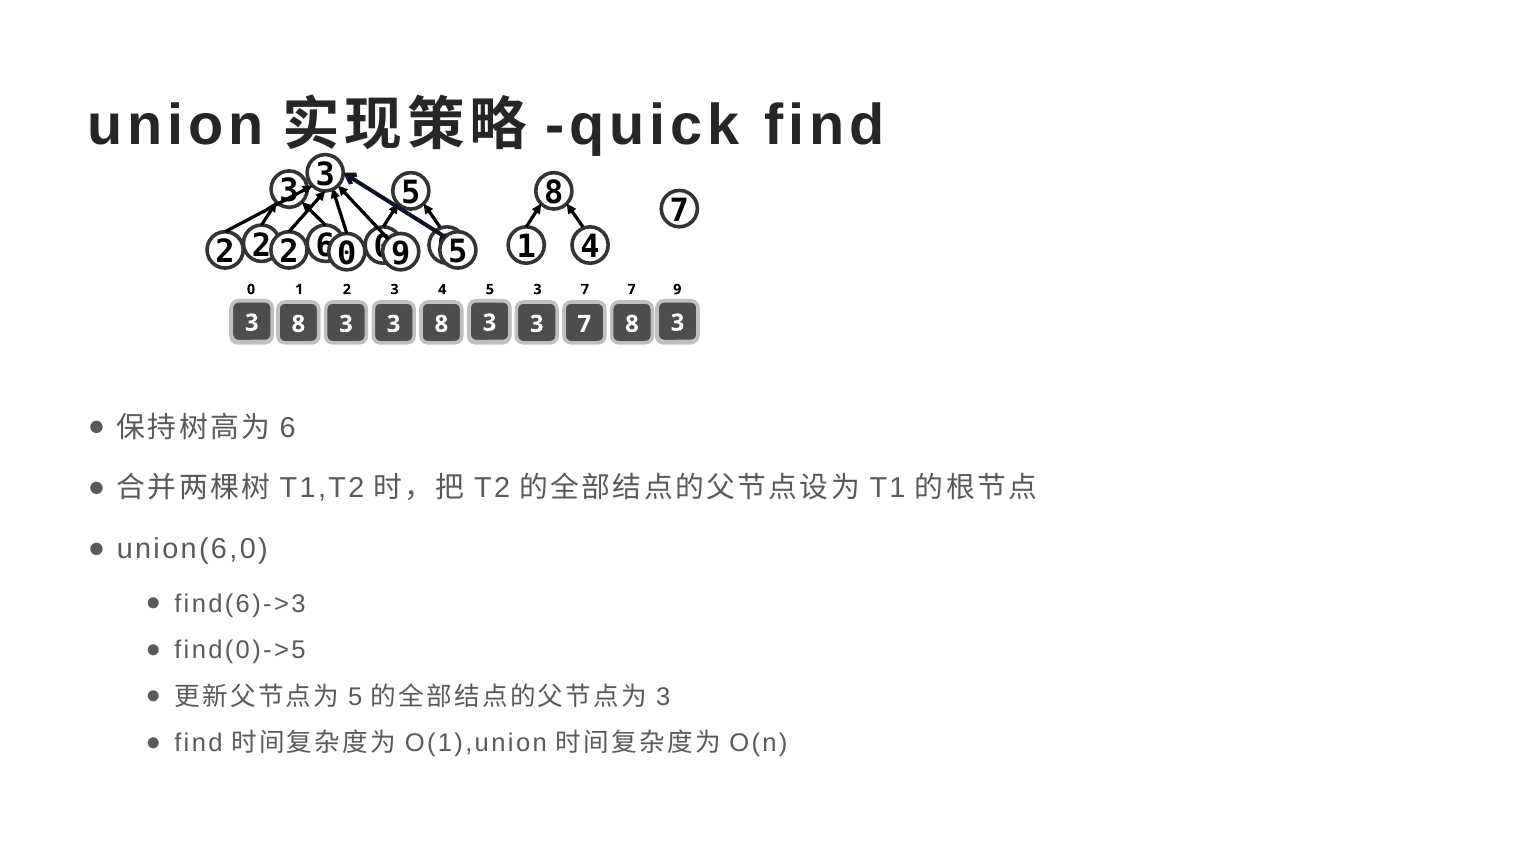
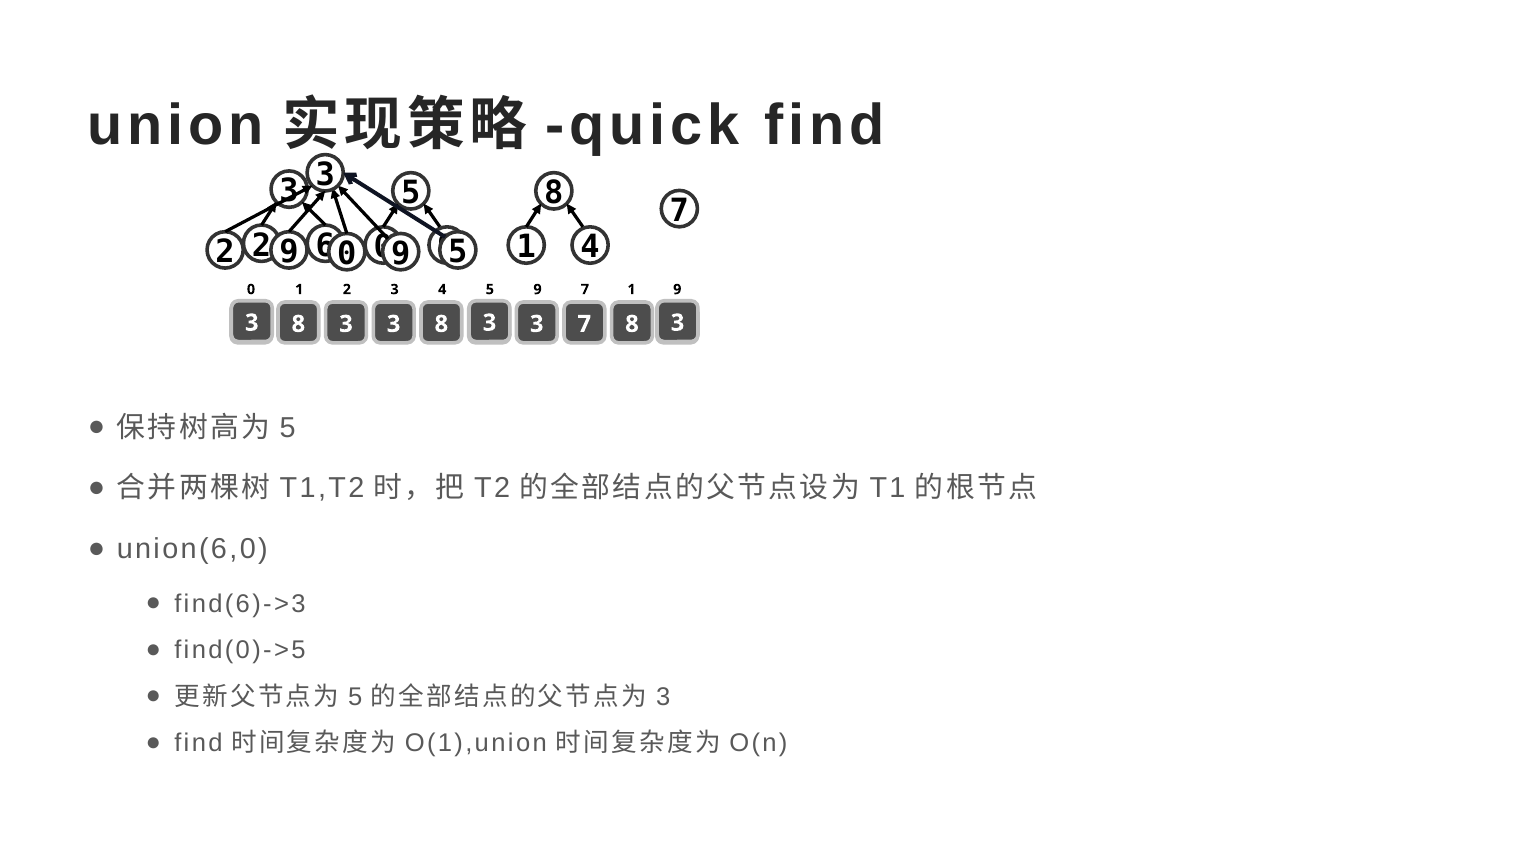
2 2: 2 -> 9
4 5 3: 3 -> 9
0 7: 7 -> 1
6 at (288, 428): 6 -> 5
